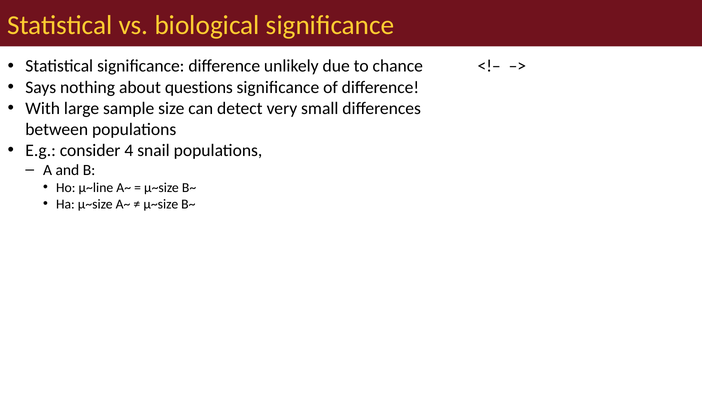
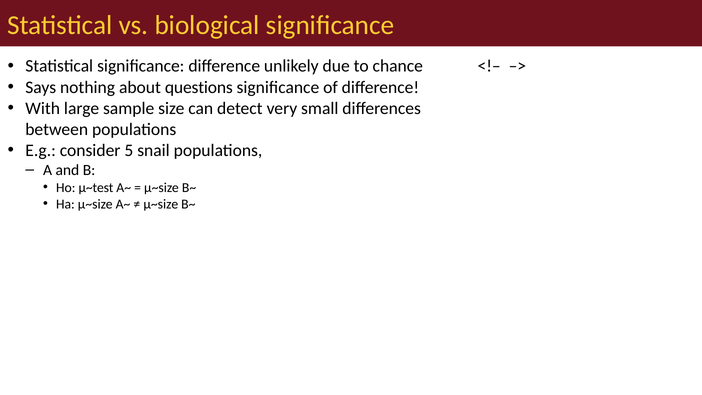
4: 4 -> 5
µ~line: µ~line -> µ~test
